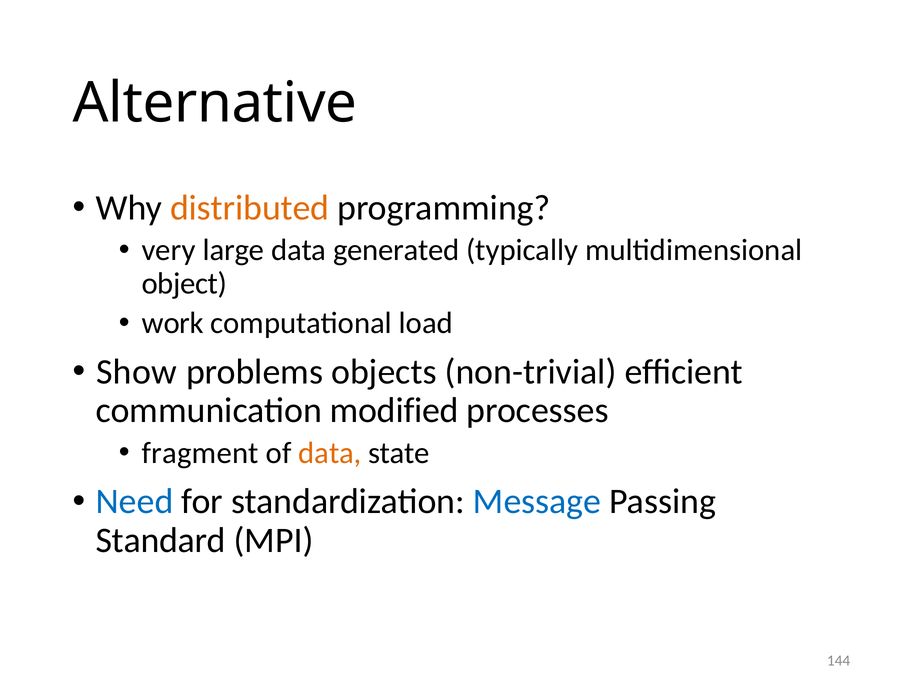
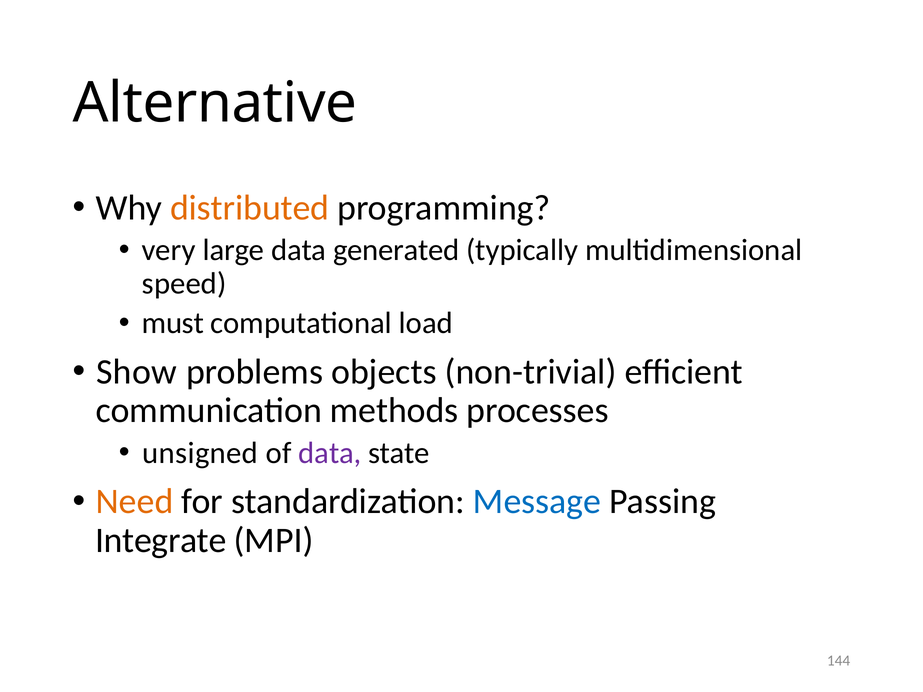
object: object -> speed
work: work -> must
modified: modified -> methods
fragment: fragment -> unsigned
data at (330, 453) colour: orange -> purple
Need colour: blue -> orange
Standard: Standard -> Integrate
